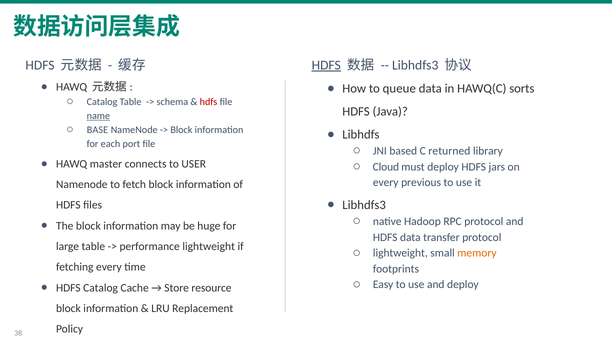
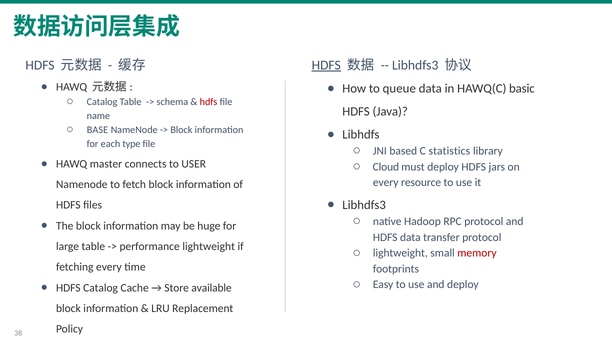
sorts: sorts -> basic
name underline: present -> none
port: port -> type
returned: returned -> statistics
previous: previous -> resource
memory colour: orange -> red
resource: resource -> available
